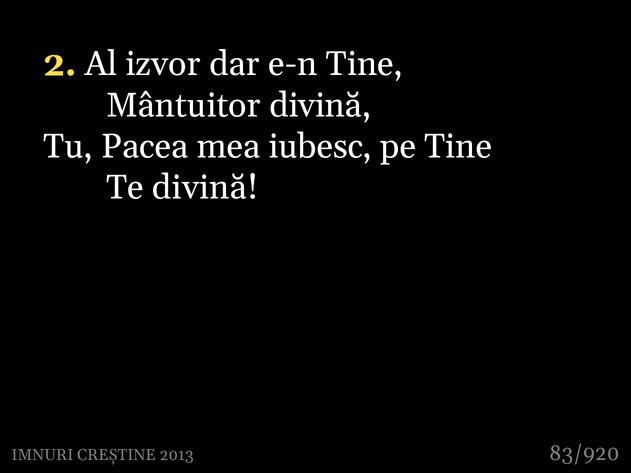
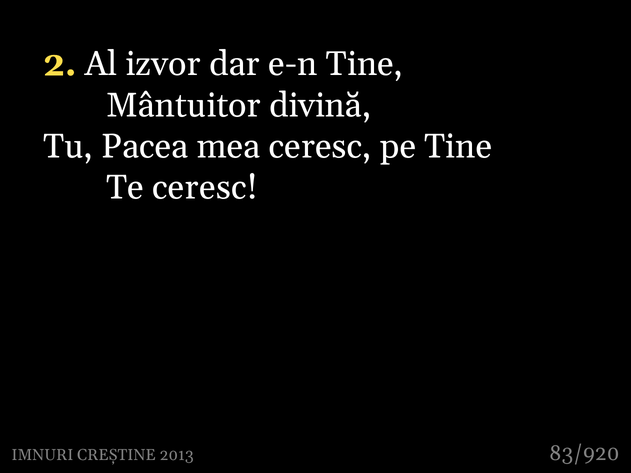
mea iubesc: iubesc -> ceresc
Te divină: divină -> ceresc
